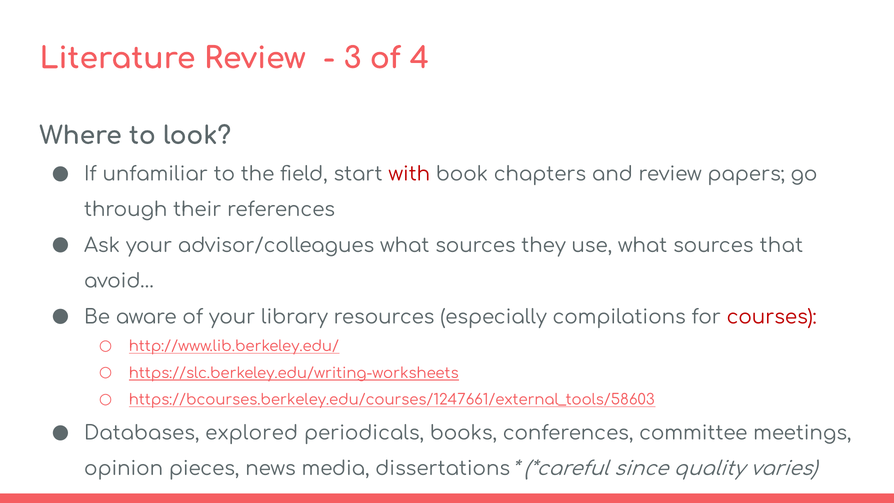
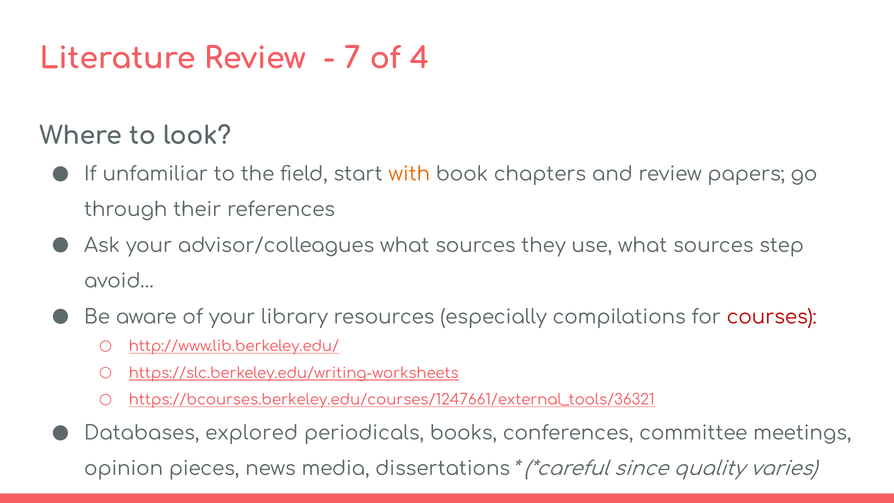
3: 3 -> 7
with colour: red -> orange
that: that -> step
https://bcourses.berkeley.edu/courses/1247661/external_tools/58603: https://bcourses.berkeley.edu/courses/1247661/external_tools/58603 -> https://bcourses.berkeley.edu/courses/1247661/external_tools/36321
